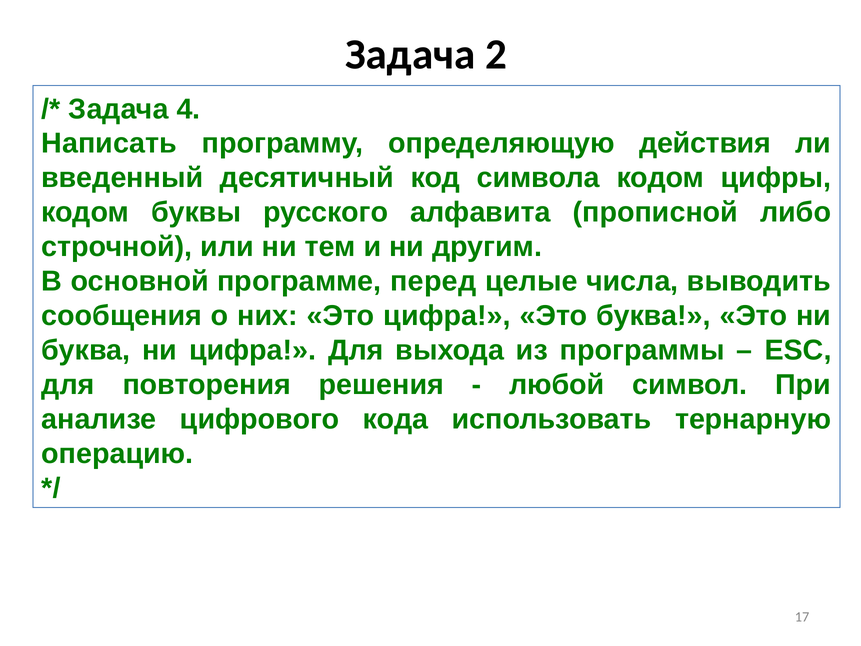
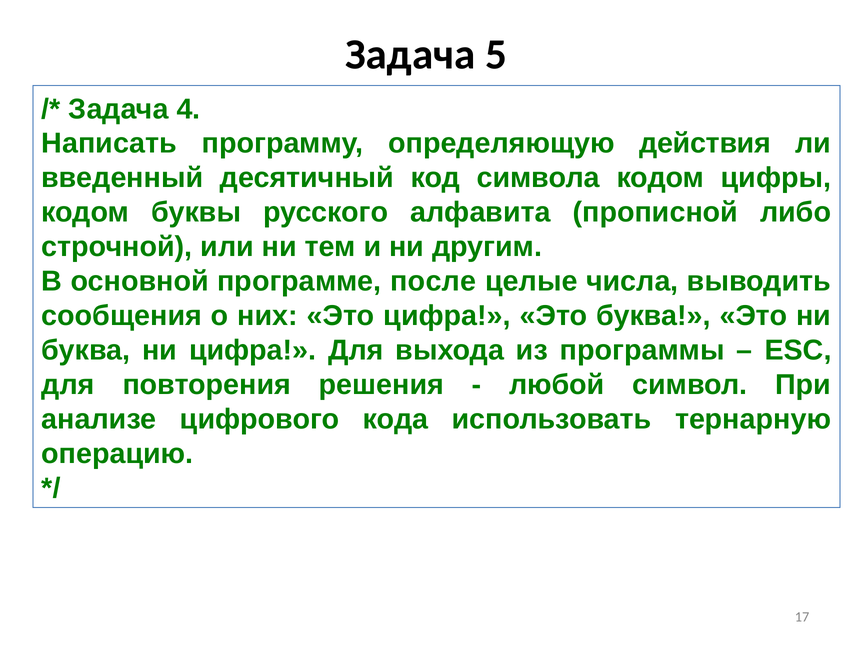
2: 2 -> 5
перед: перед -> после
